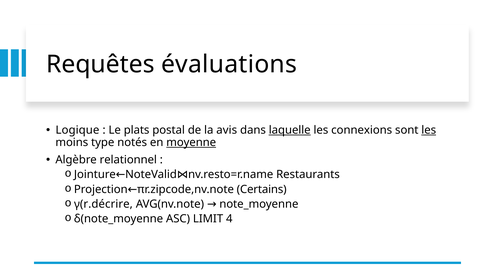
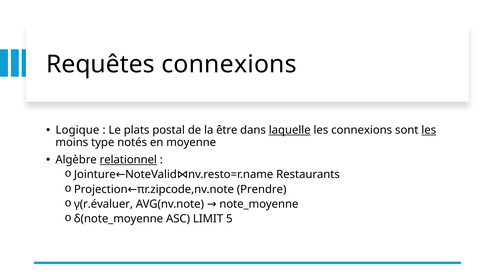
Requêtes évaluations: évaluations -> connexions
avis: avis -> être
moyenne underline: present -> none
relationnel underline: none -> present
Certains: Certains -> Prendre
γ(r.décrire: γ(r.décrire -> γ(r.évaluer
4: 4 -> 5
